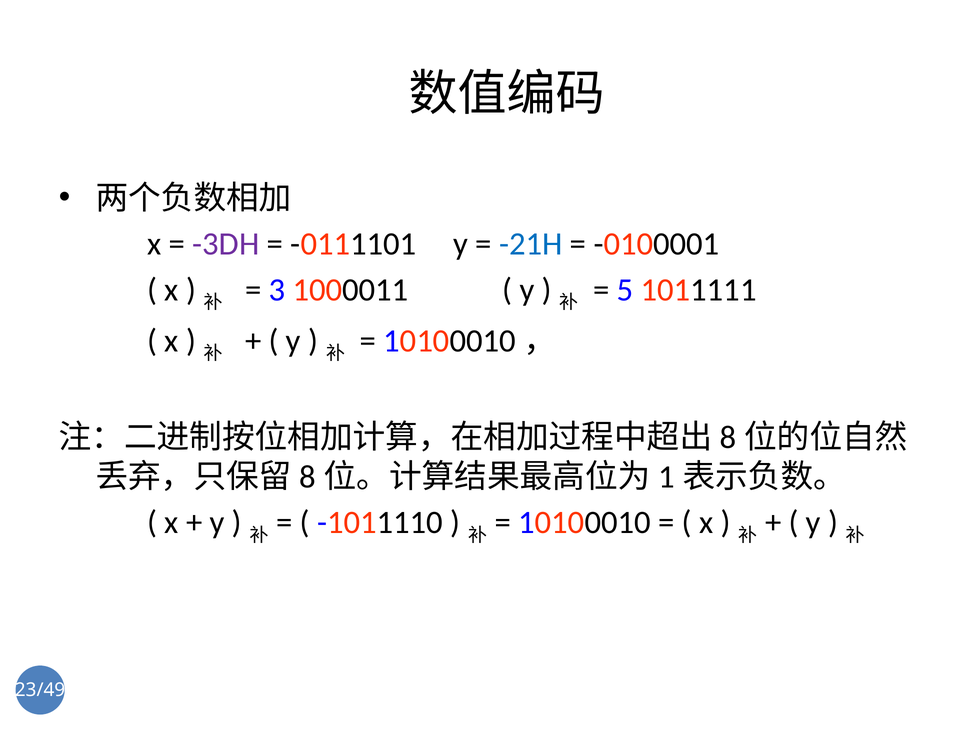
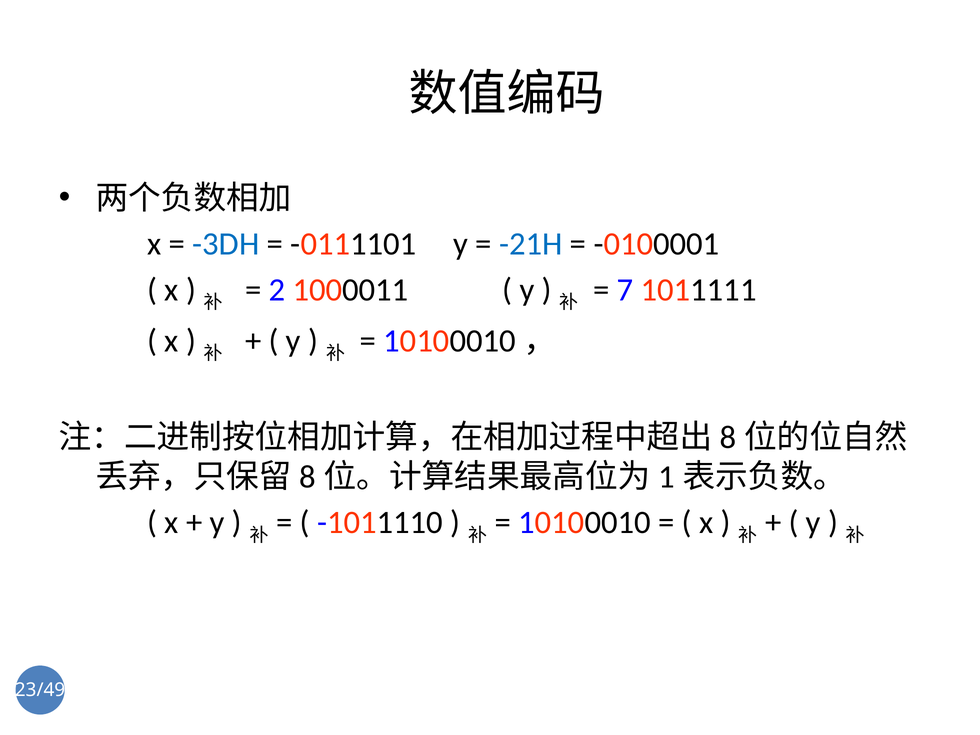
-3DH colour: purple -> blue
3: 3 -> 2
5: 5 -> 7
